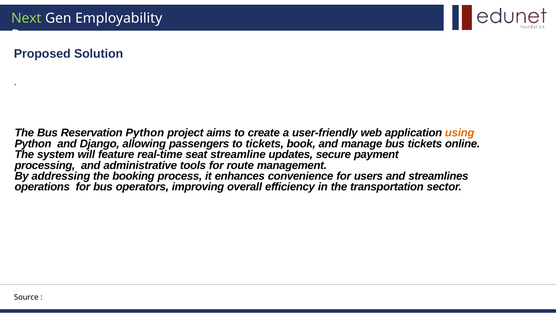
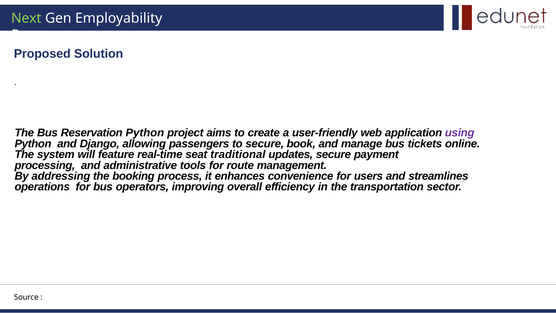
using colour: orange -> purple
to tickets: tickets -> secure
streamline: streamline -> traditional
